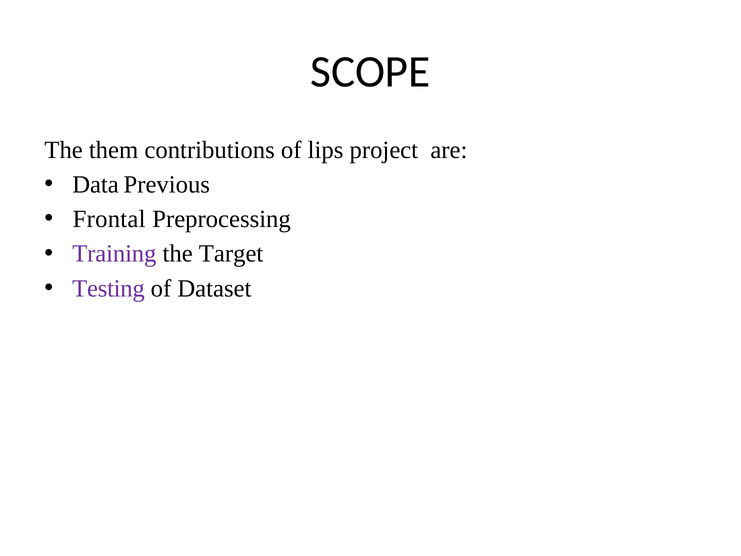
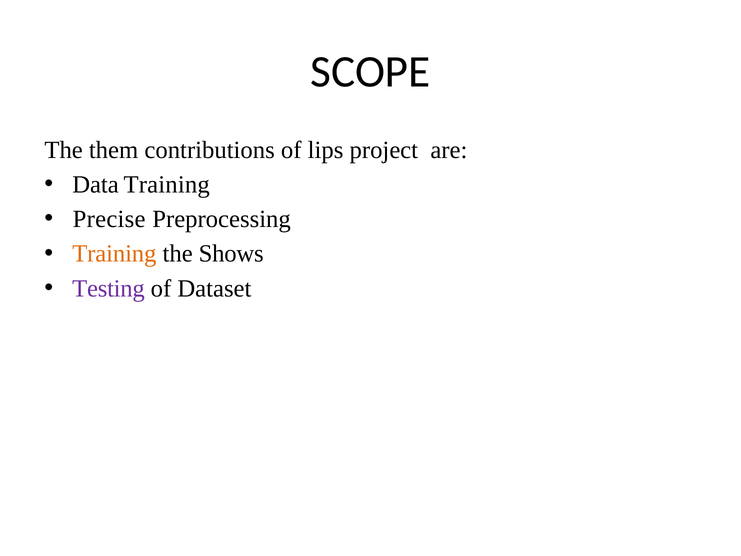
Data Previous: Previous -> Training
Frontal: Frontal -> Precise
Training at (114, 254) colour: purple -> orange
Target: Target -> Shows
